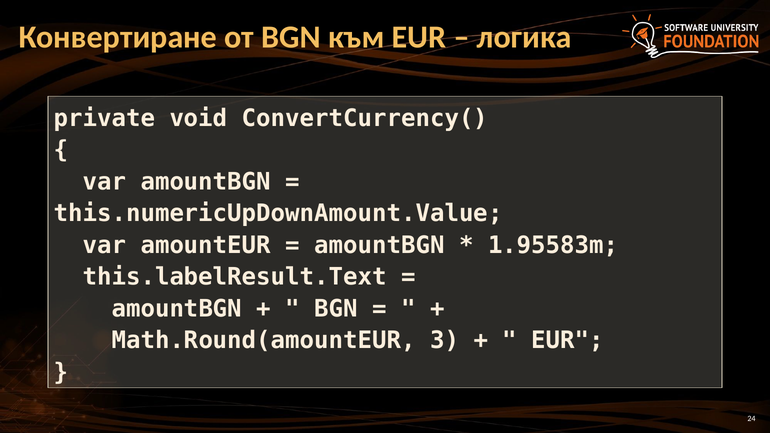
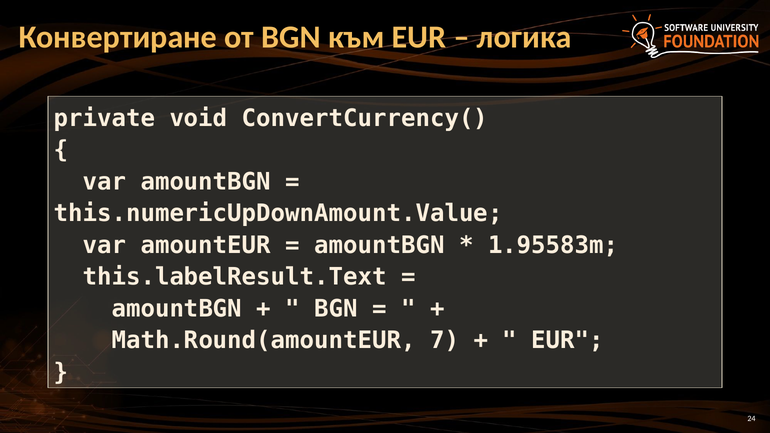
3: 3 -> 7
